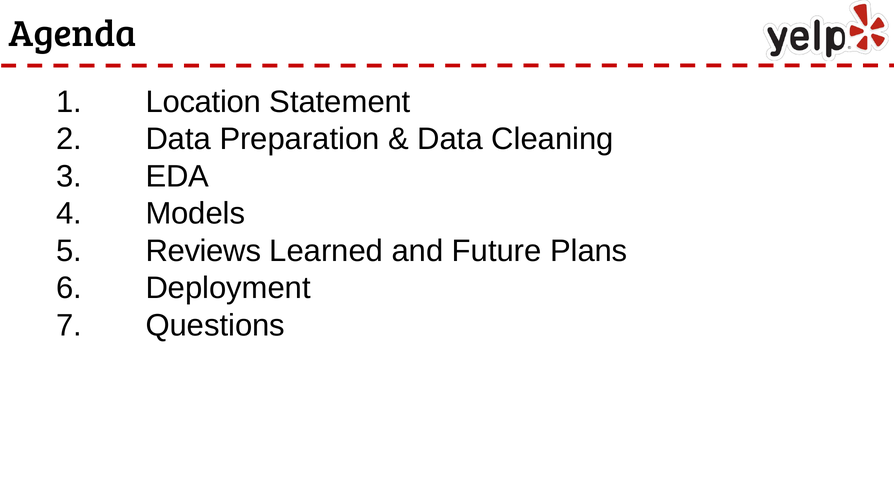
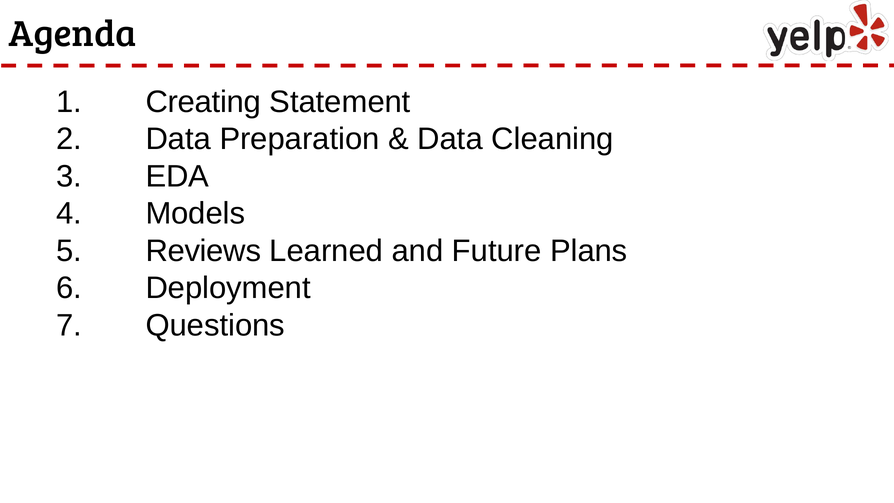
Location: Location -> Creating
